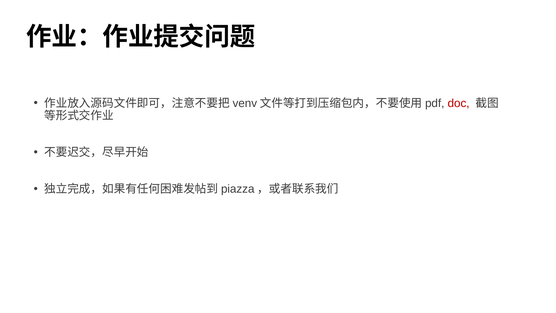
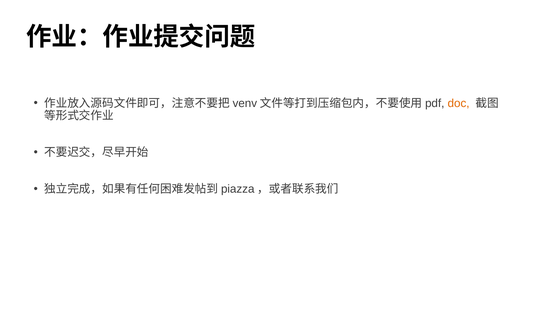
doc colour: red -> orange
